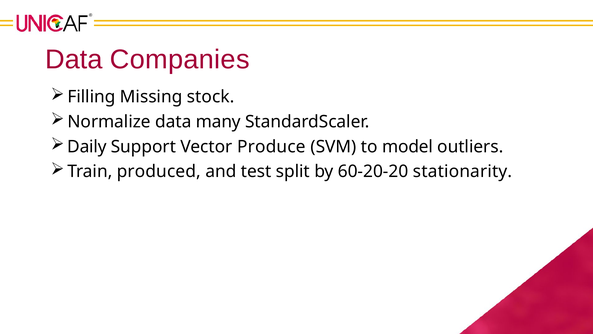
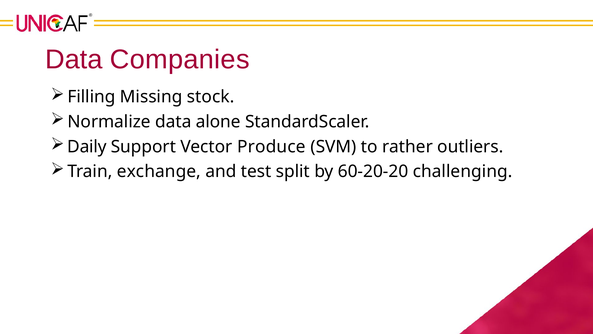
many: many -> alone
model: model -> rather
produced: produced -> exchange
stationarity: stationarity -> challenging
